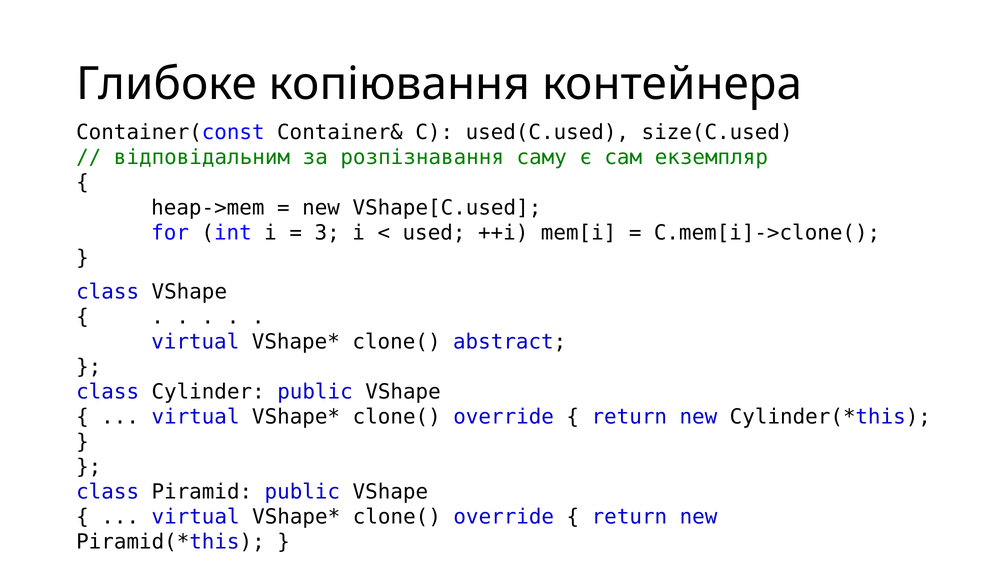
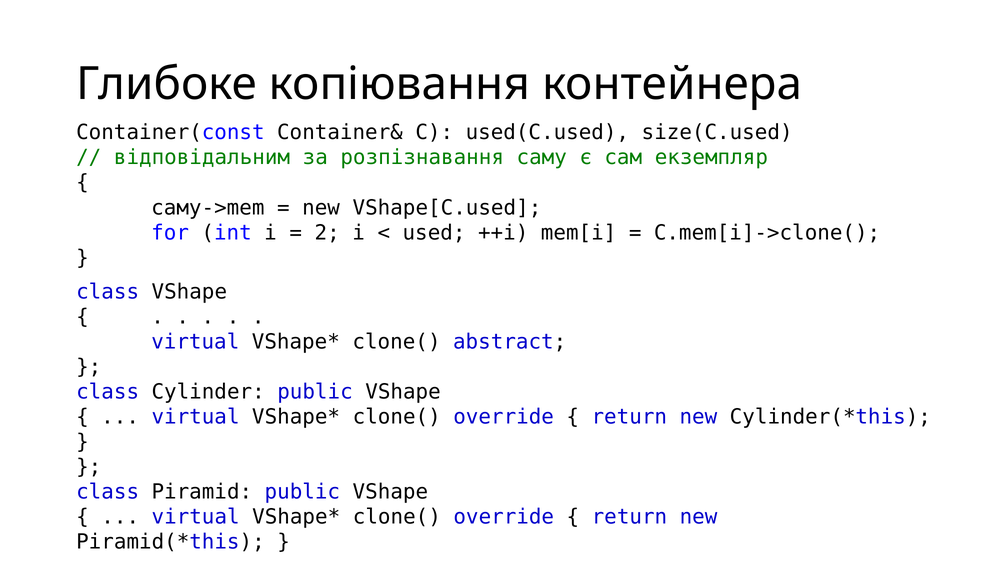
heap->mem: heap->mem -> саму->mem
3: 3 -> 2
